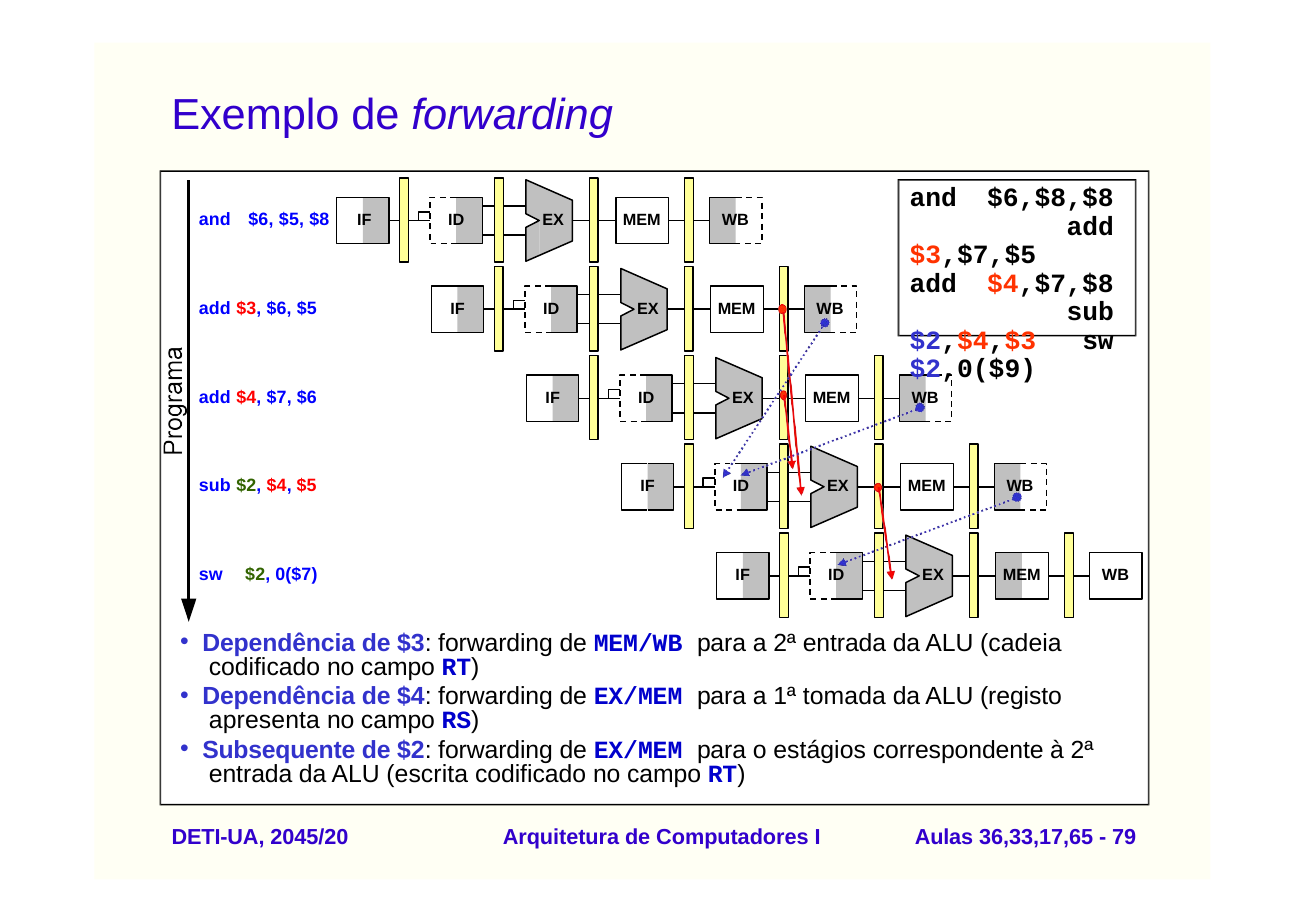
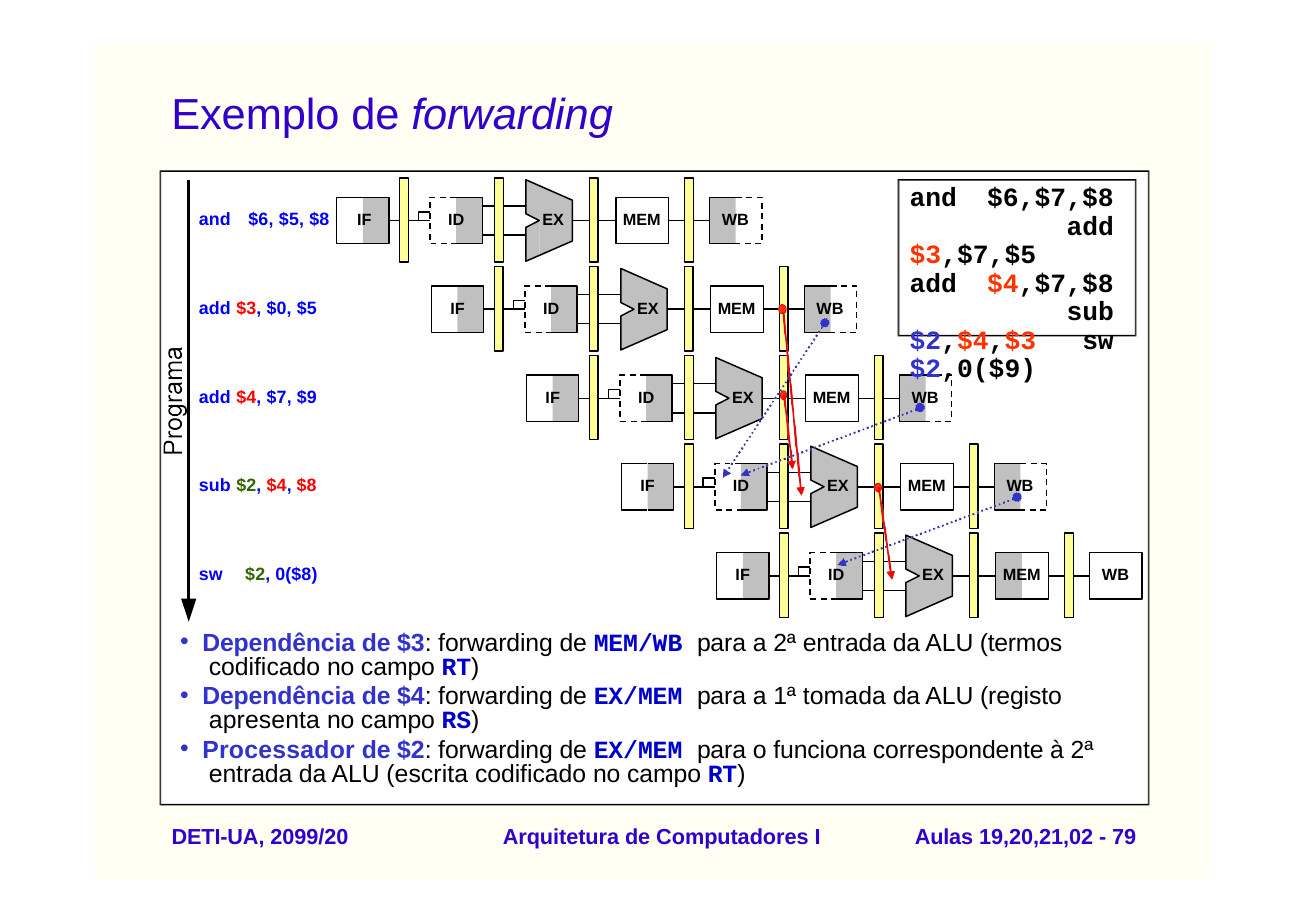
$6,$8,$8: $6,$8,$8 -> $6,$7,$8
$3 $6: $6 -> $0
$7 $6: $6 -> $9
$4 $5: $5 -> $8
0($7: 0($7 -> 0($8
cadeia: cadeia -> termos
Subsequente: Subsequente -> Processador
estágios: estágios -> funciona
2045/20: 2045/20 -> 2099/20
36,33,17,65: 36,33,17,65 -> 19,20,21,02
